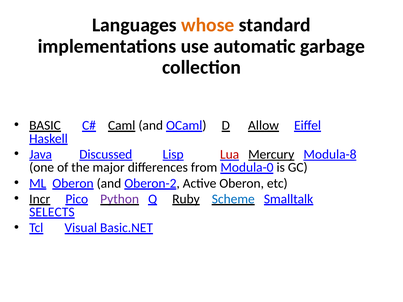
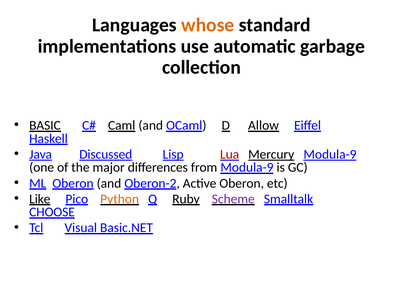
Mercury Modula-8: Modula-8 -> Modula-9
from Modula-0: Modula-0 -> Modula-9
Incr: Incr -> Like
Python colour: purple -> orange
Scheme colour: blue -> purple
SELECTS: SELECTS -> CHOOSE
